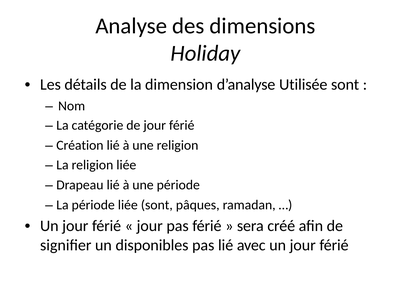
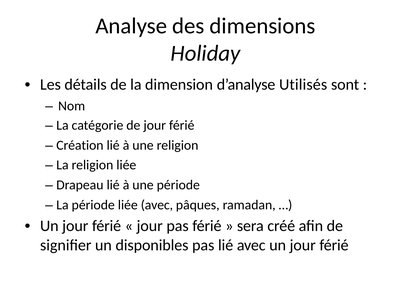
Utilisée: Utilisée -> Utilisés
liée sont: sont -> avec
